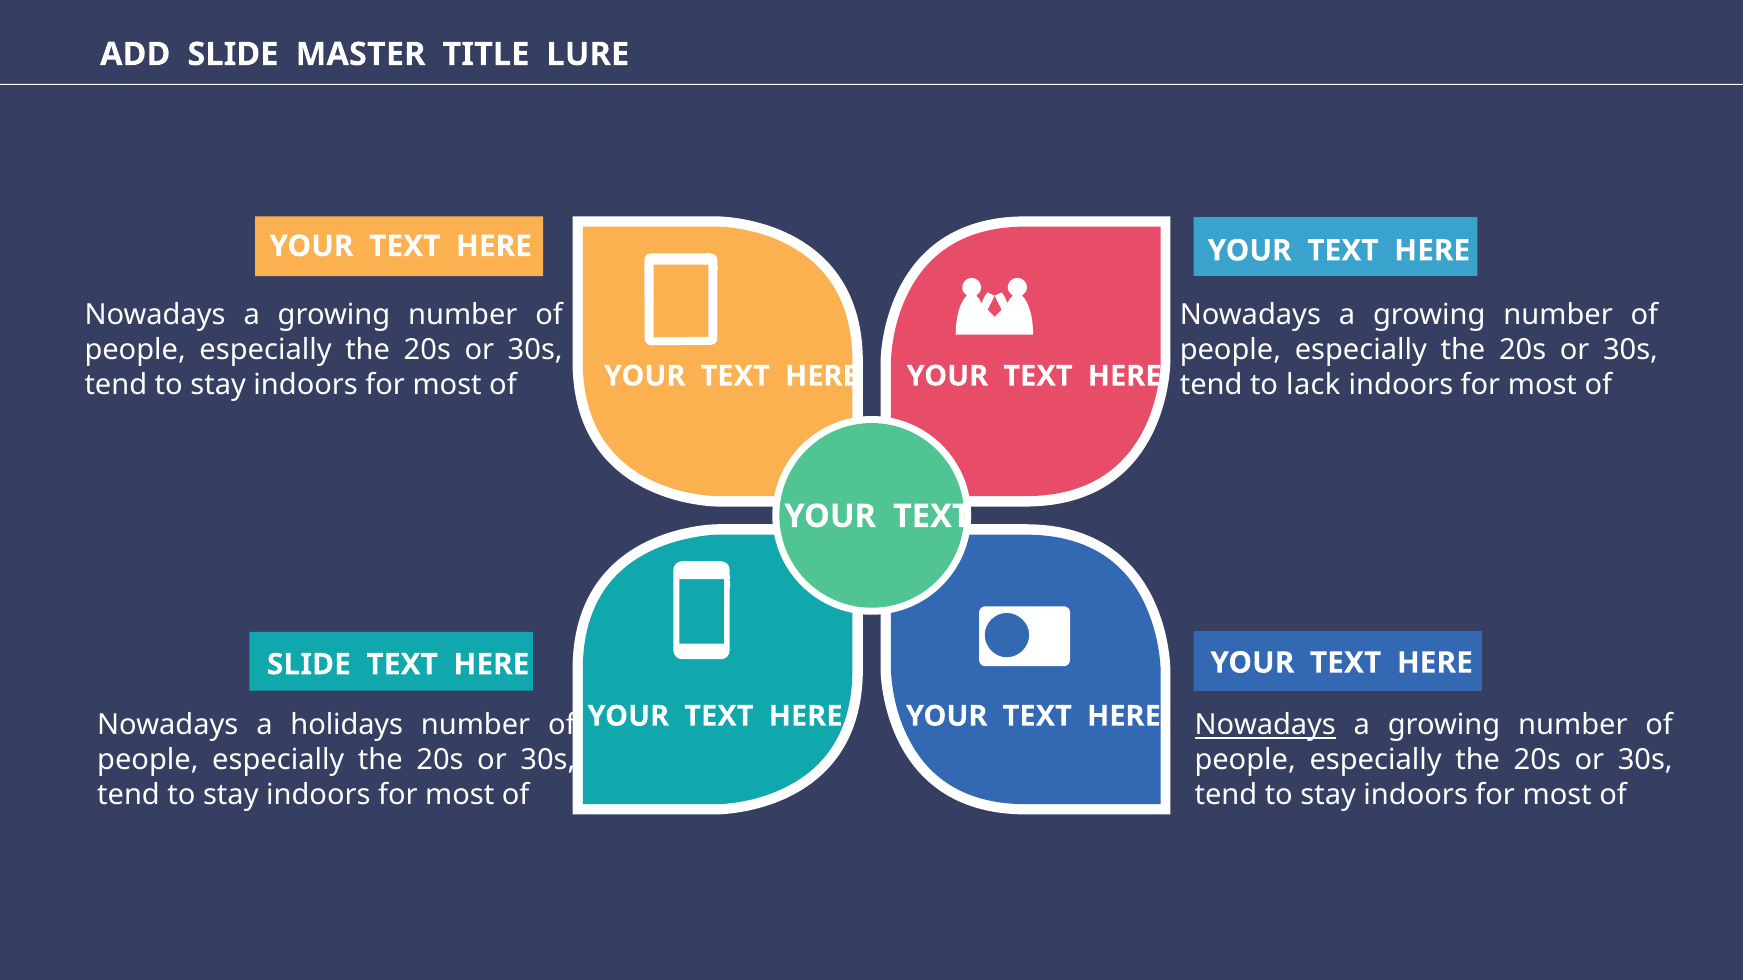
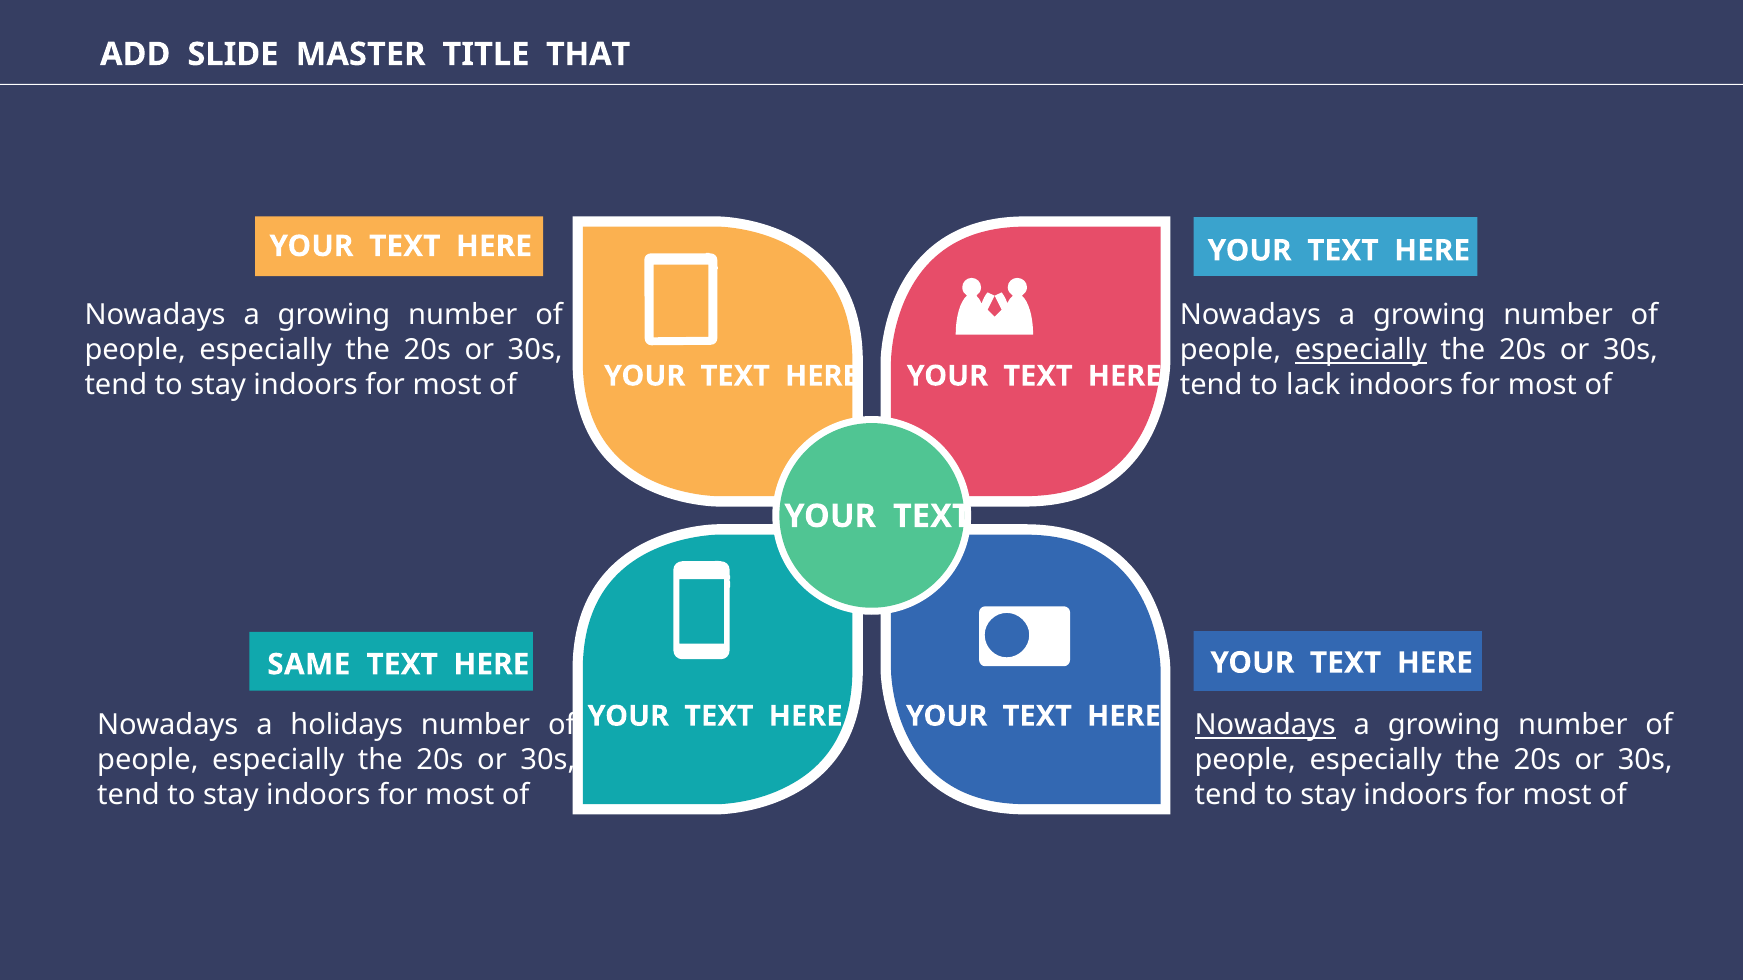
LURE: LURE -> THAT
especially at (1361, 350) underline: none -> present
SLIDE at (309, 665): SLIDE -> SAME
